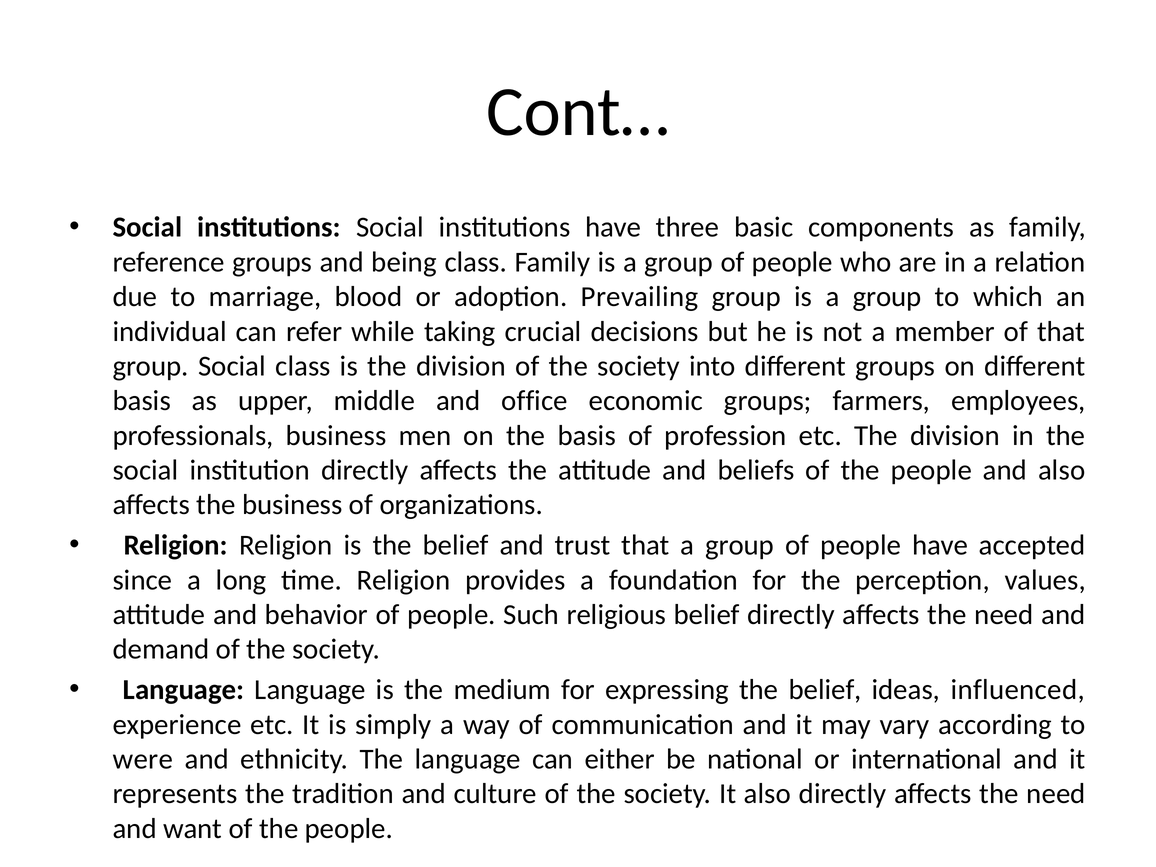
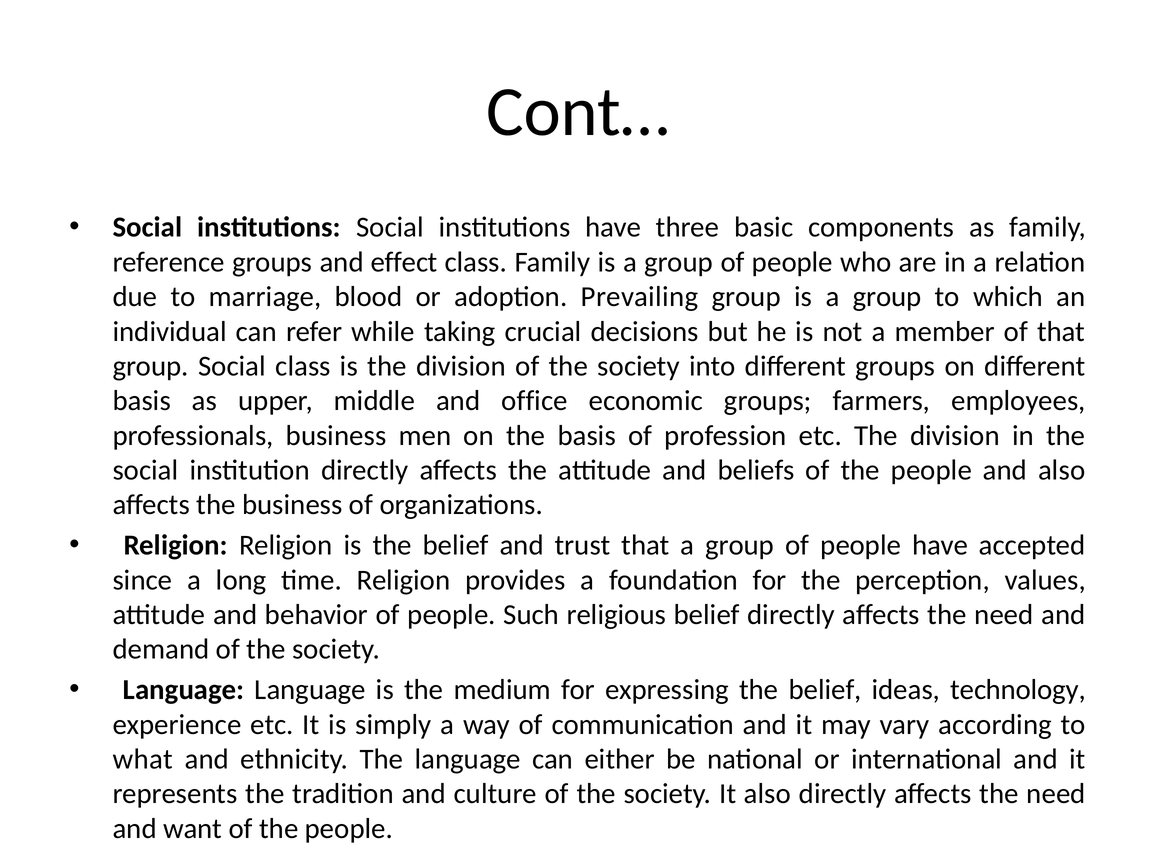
being: being -> effect
influenced: influenced -> technology
were: were -> what
